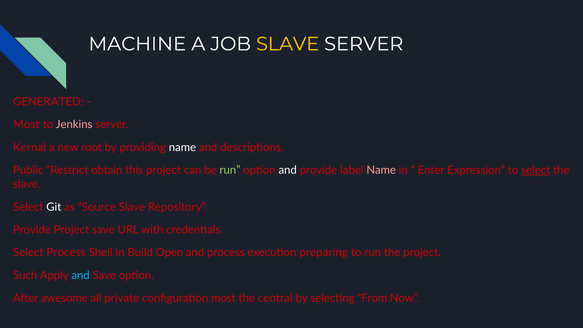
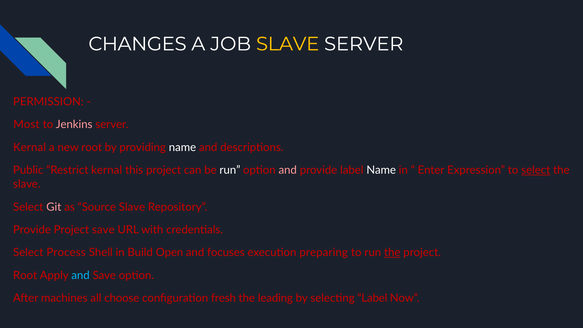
MACHINE: MACHINE -> CHANGES
GENERATED: GENERATED -> PERMISSION
Restrict obtain: obtain -> kernal
run at (230, 170) colour: light green -> white
and at (288, 170) colour: white -> pink
Name at (381, 170) colour: pink -> white
Git colour: white -> pink
and process: process -> focuses
the at (392, 253) underline: none -> present
Such at (25, 275): Such -> Root
awesome: awesome -> machines
private: private -> choose
configuration most: most -> fresh
central: central -> leading
selecting From: From -> Label
